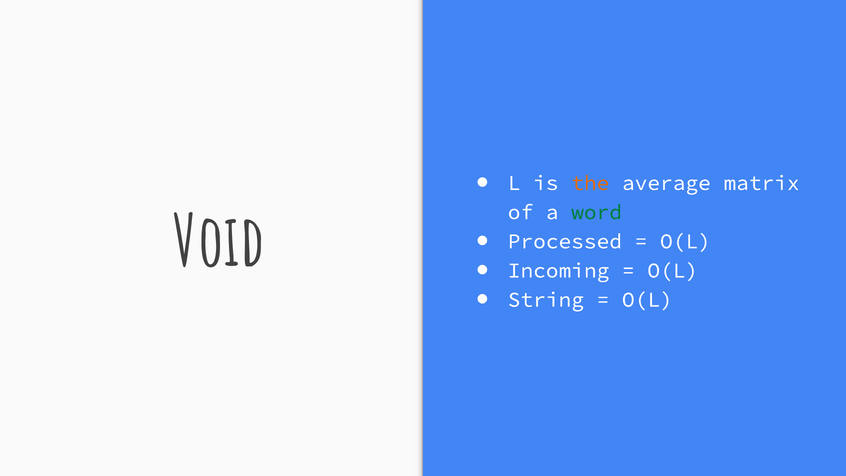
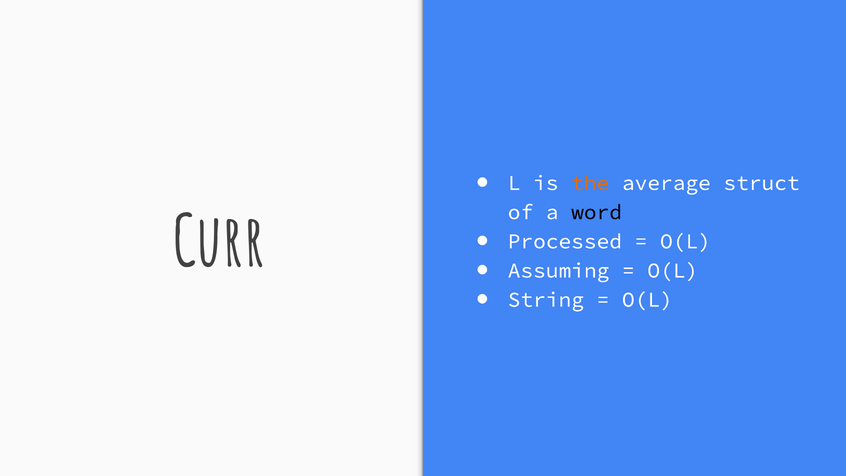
matrix: matrix -> struct
word colour: green -> black
Void: Void -> Curr
Incoming: Incoming -> Assuming
